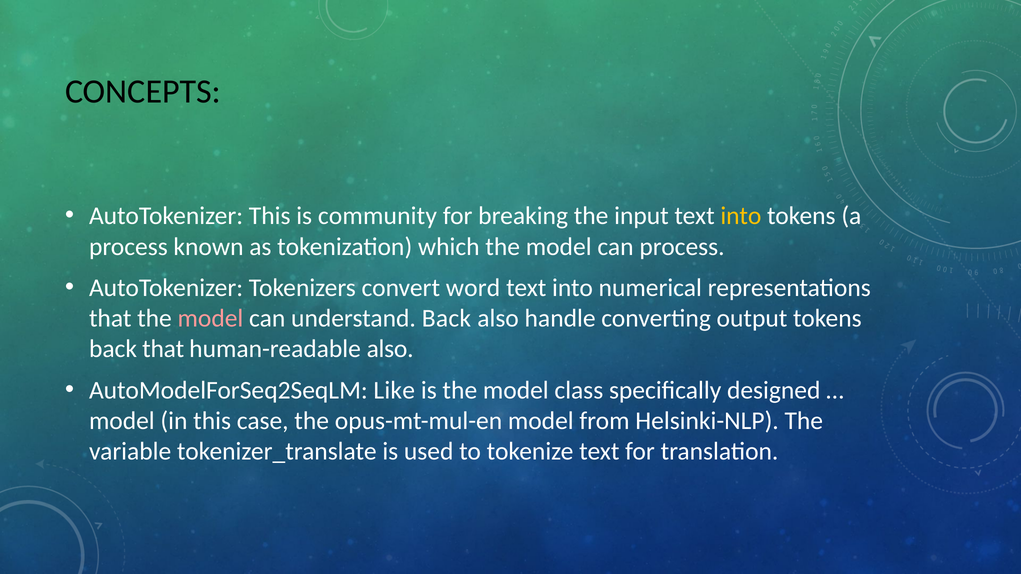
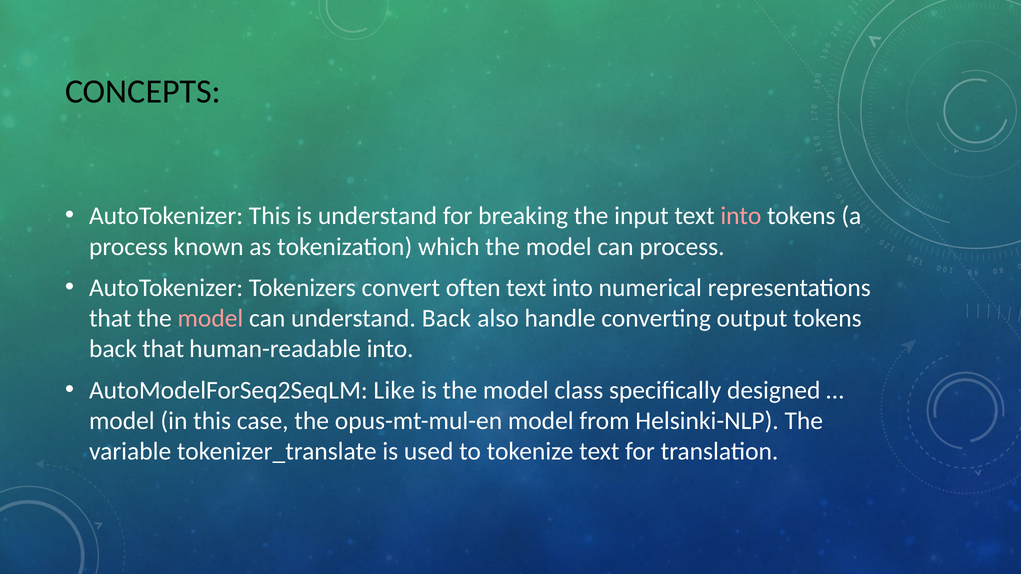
is community: community -> understand
into at (741, 216) colour: yellow -> pink
word: word -> often
human-readable also: also -> into
